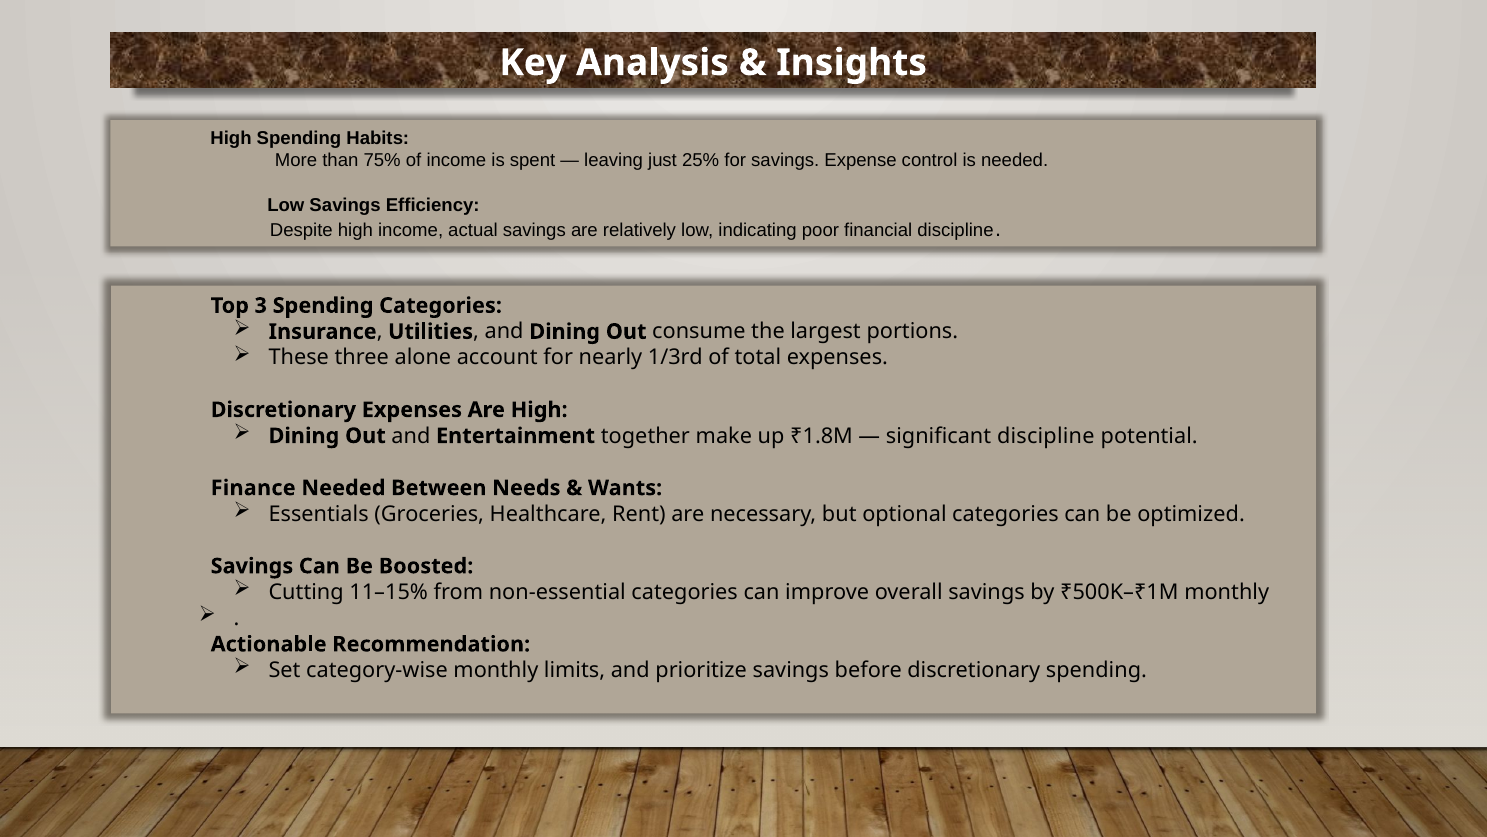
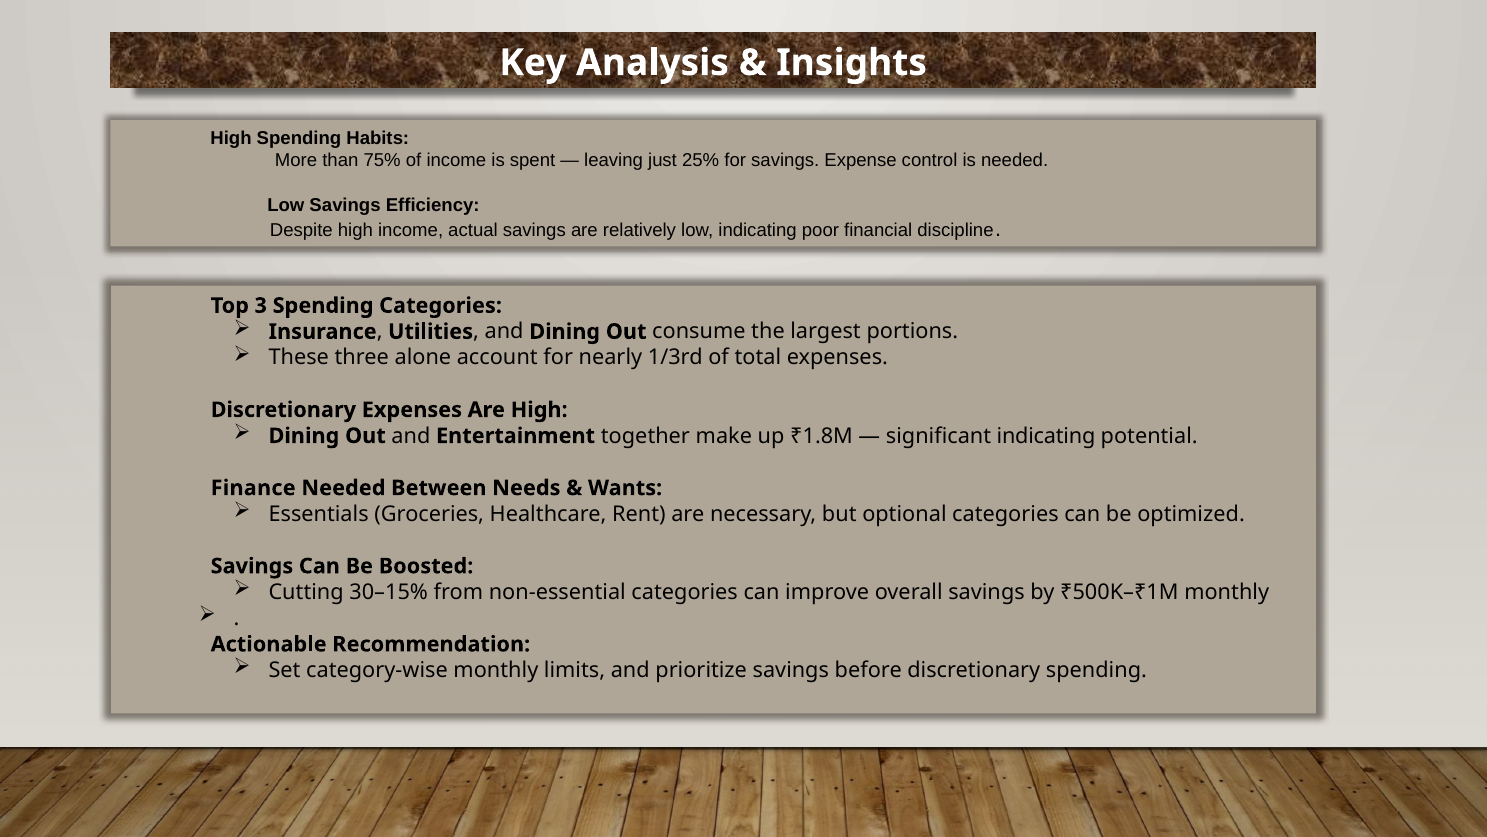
significant discipline: discipline -> indicating
11–15%: 11–15% -> 30–15%
